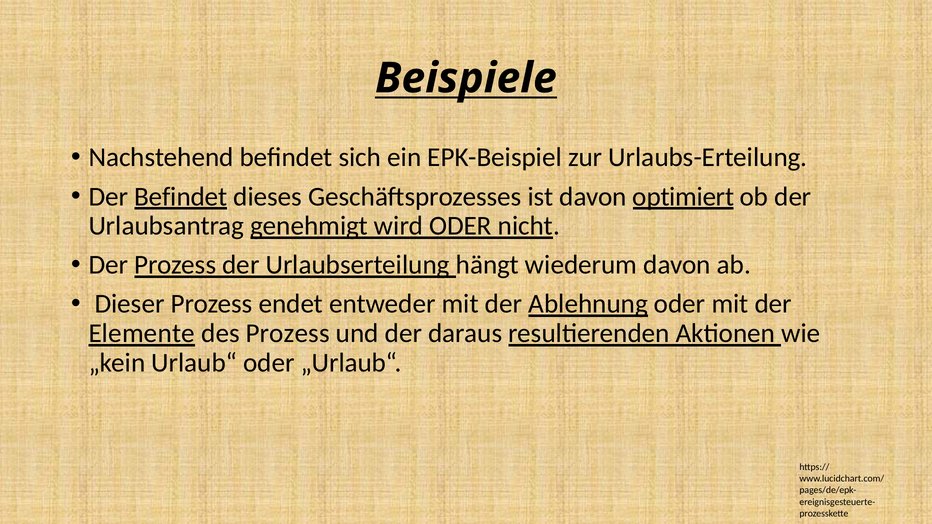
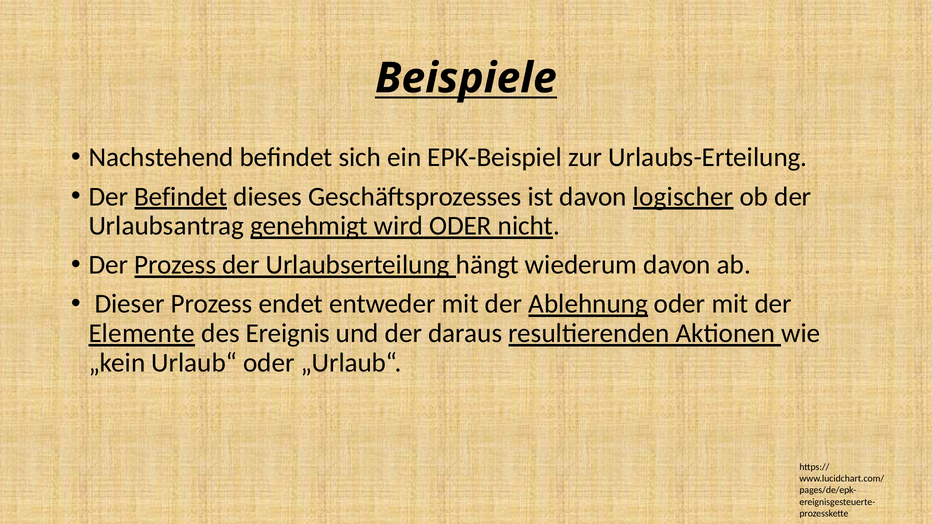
optimiert: optimiert -> logischer
des Prozess: Prozess -> Ereignis
